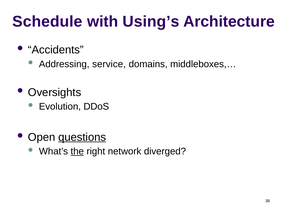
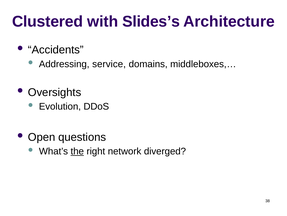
Schedule: Schedule -> Clustered
Using’s: Using’s -> Slides’s
questions underline: present -> none
